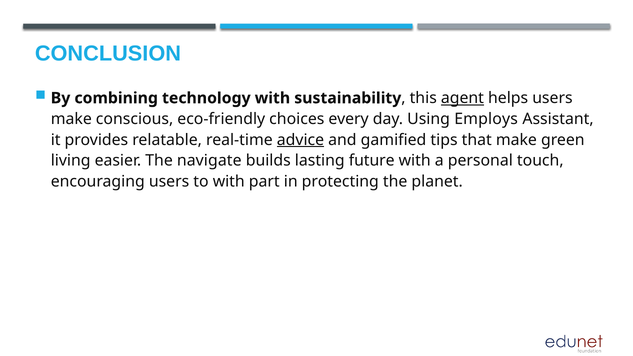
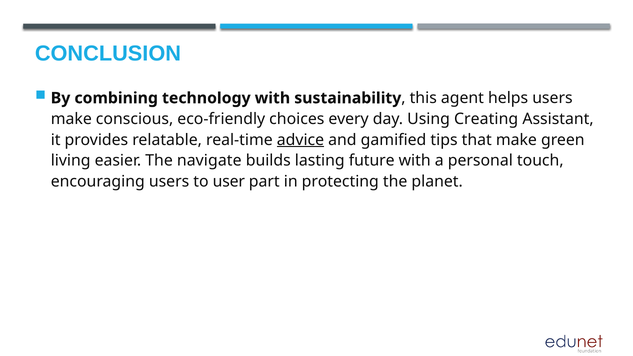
agent underline: present -> none
Employs: Employs -> Creating
to with: with -> user
